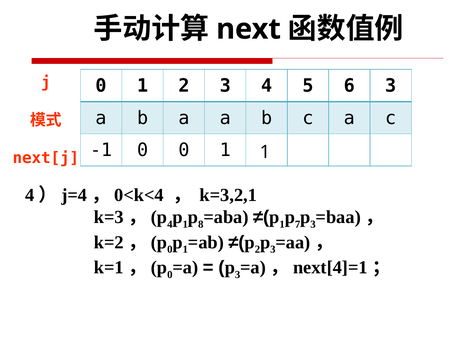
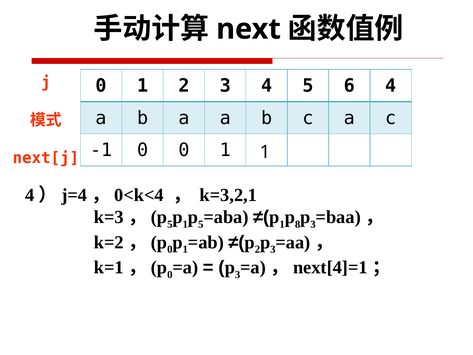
6 3: 3 -> 4
4 at (170, 224): 4 -> 5
8 at (201, 224): 8 -> 5
7: 7 -> 8
